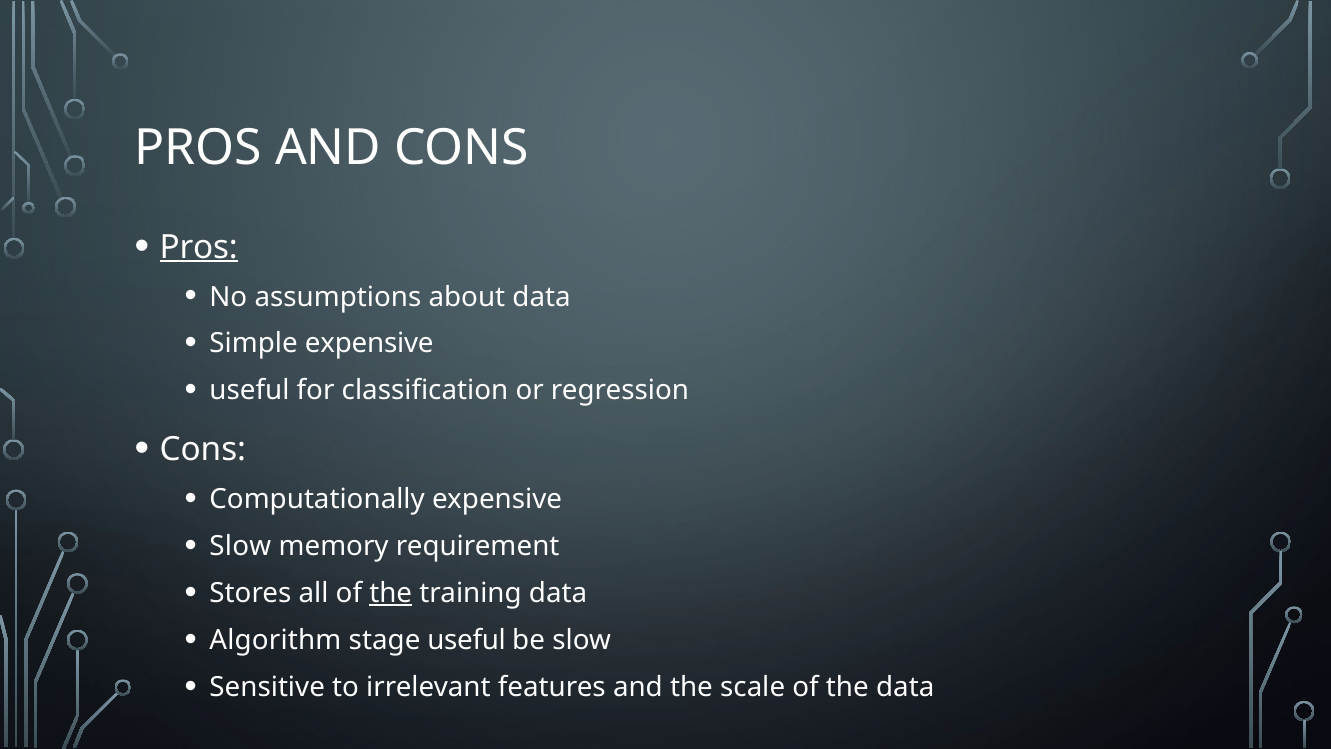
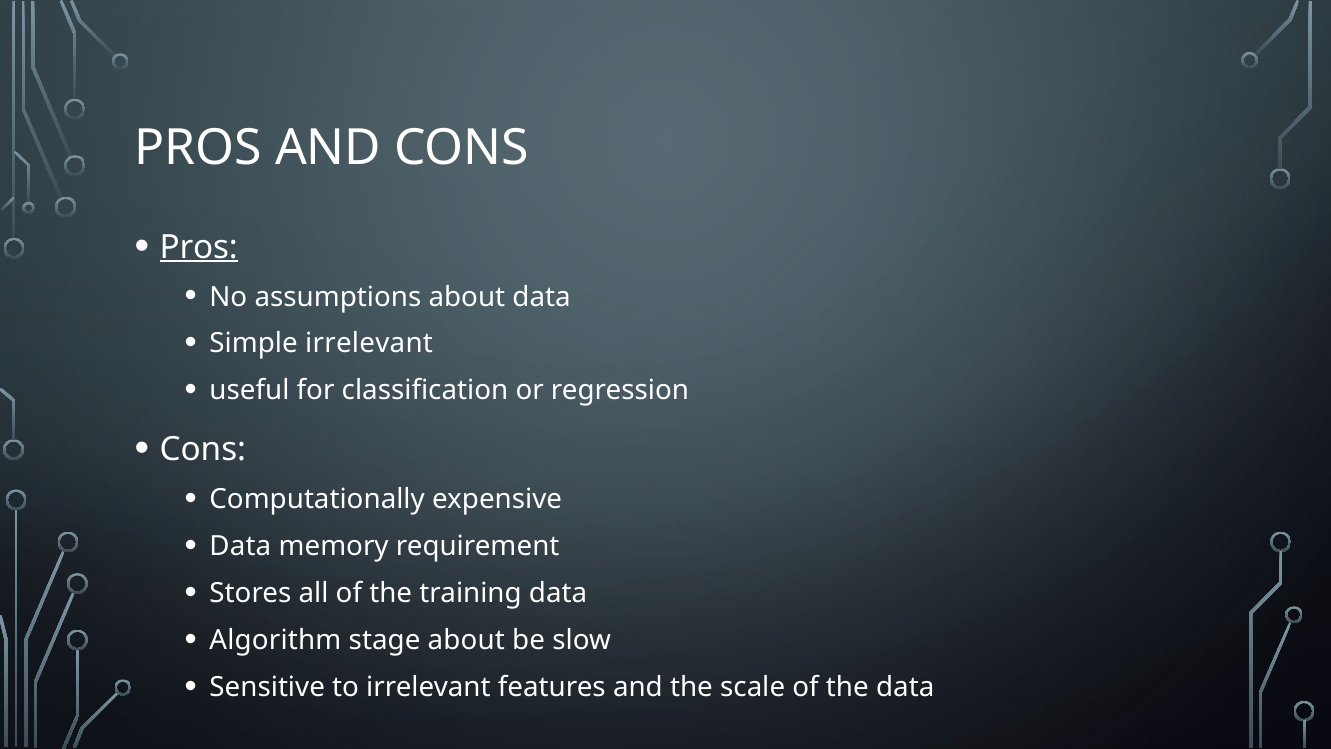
Simple expensive: expensive -> irrelevant
Slow at (240, 546): Slow -> Data
the at (391, 593) underline: present -> none
stage useful: useful -> about
